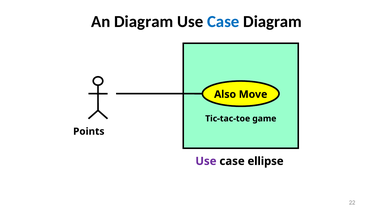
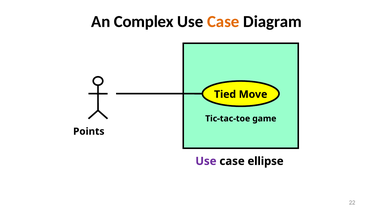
An Diagram: Diagram -> Complex
Case at (223, 22) colour: blue -> orange
Also: Also -> Tied
